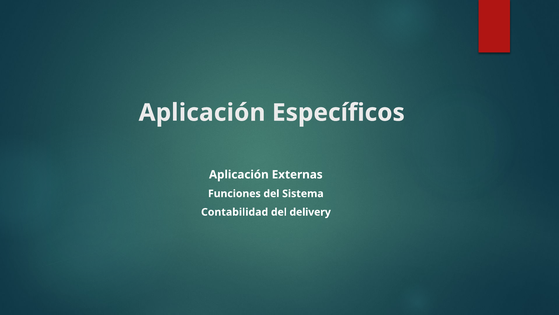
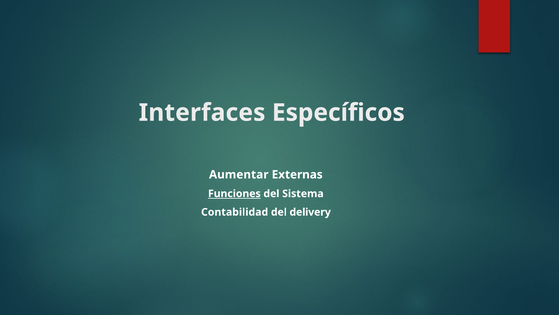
Aplicación at (202, 112): Aplicación -> Interfaces
Aplicación at (239, 174): Aplicación -> Aumentar
Funciones underline: none -> present
